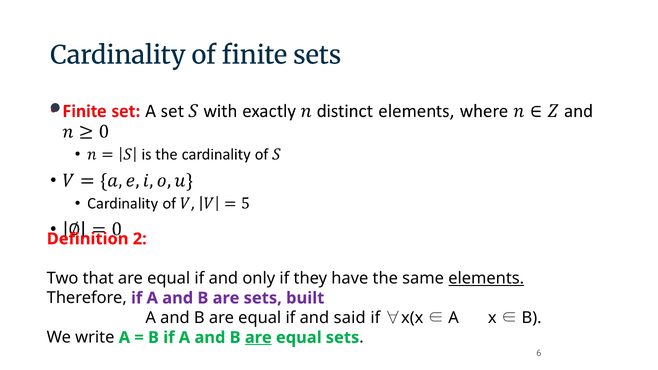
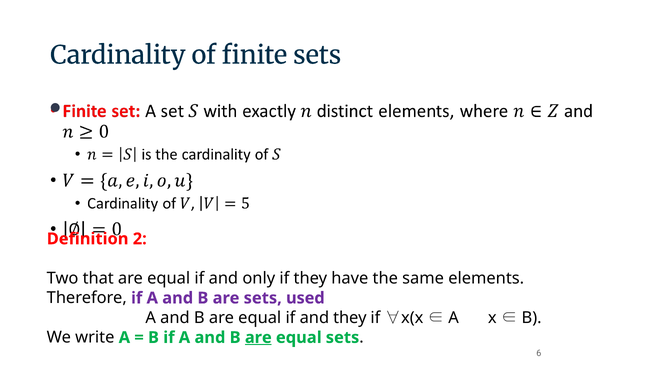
elements underline: present -> none
built: built -> used
and said: said -> they
